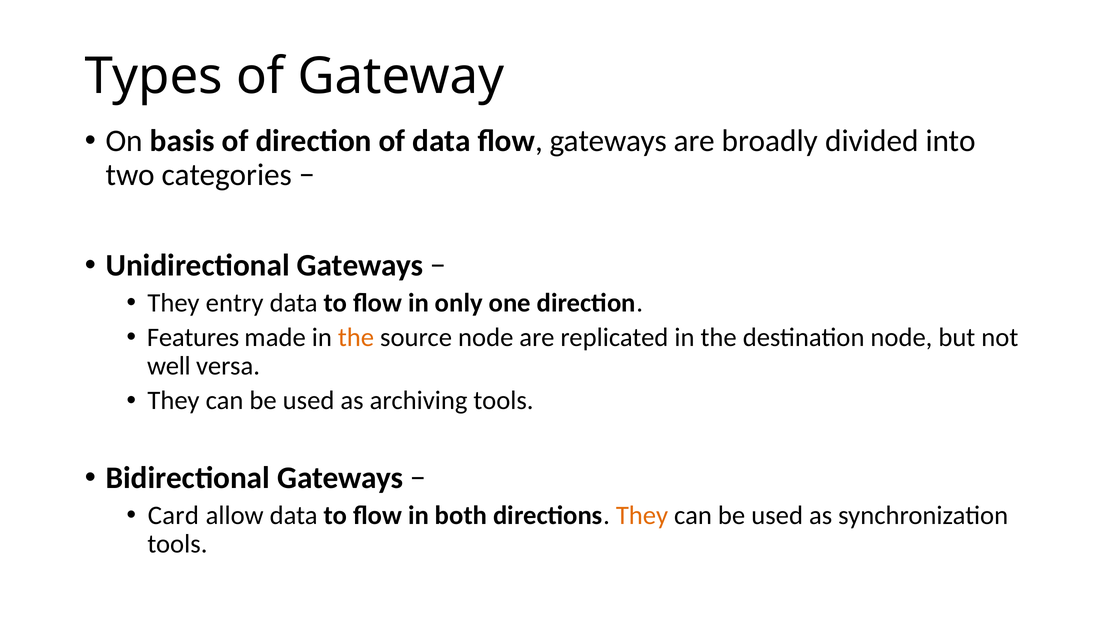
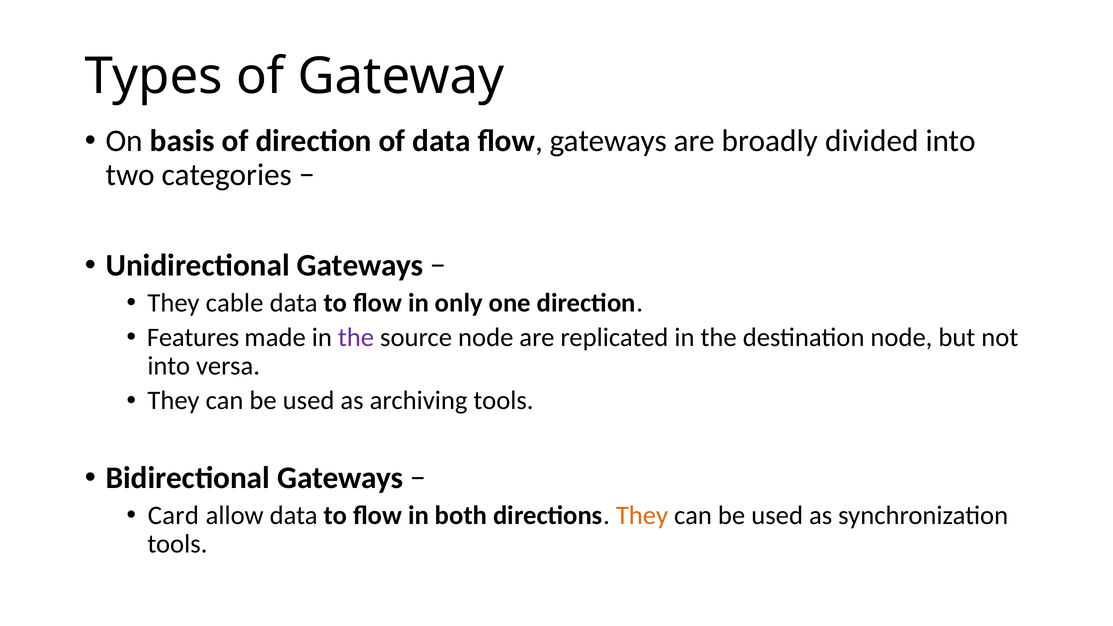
entry: entry -> cable
the at (356, 337) colour: orange -> purple
well at (169, 366): well -> into
